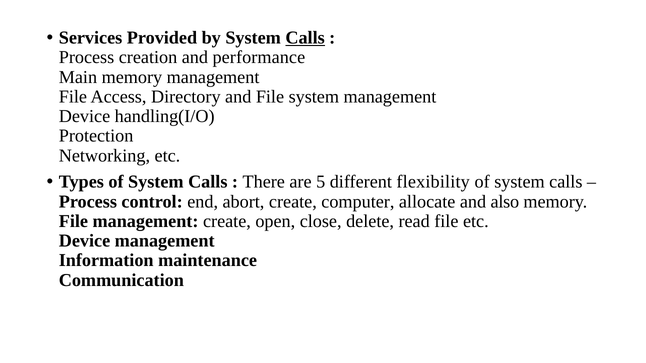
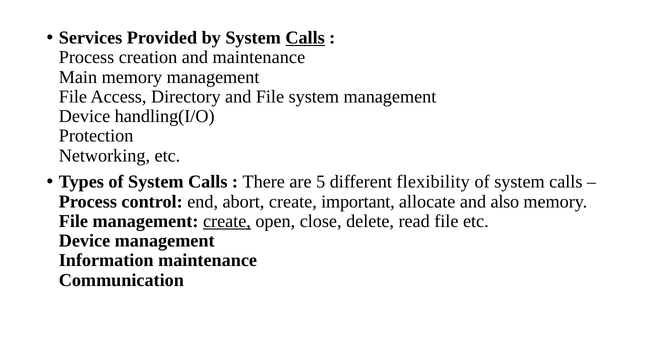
and performance: performance -> maintenance
computer: computer -> important
create at (227, 221) underline: none -> present
